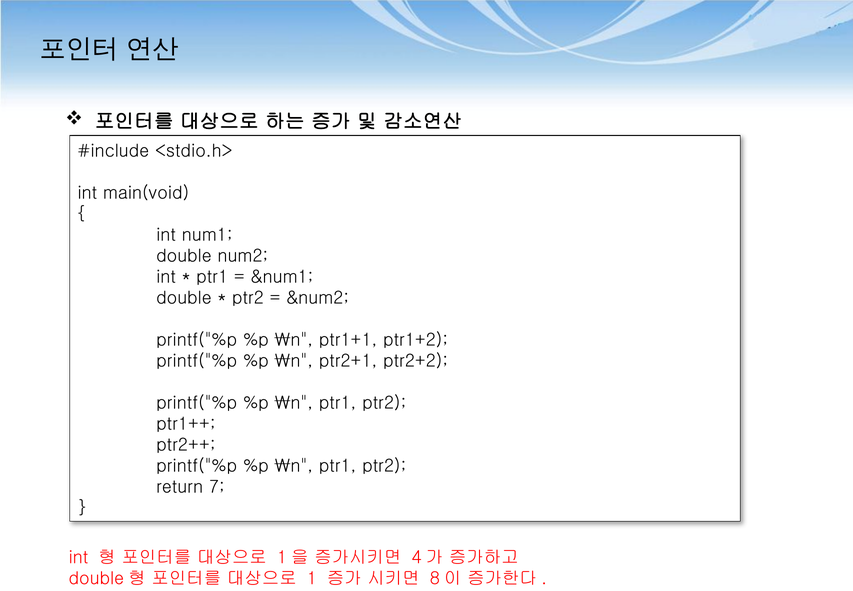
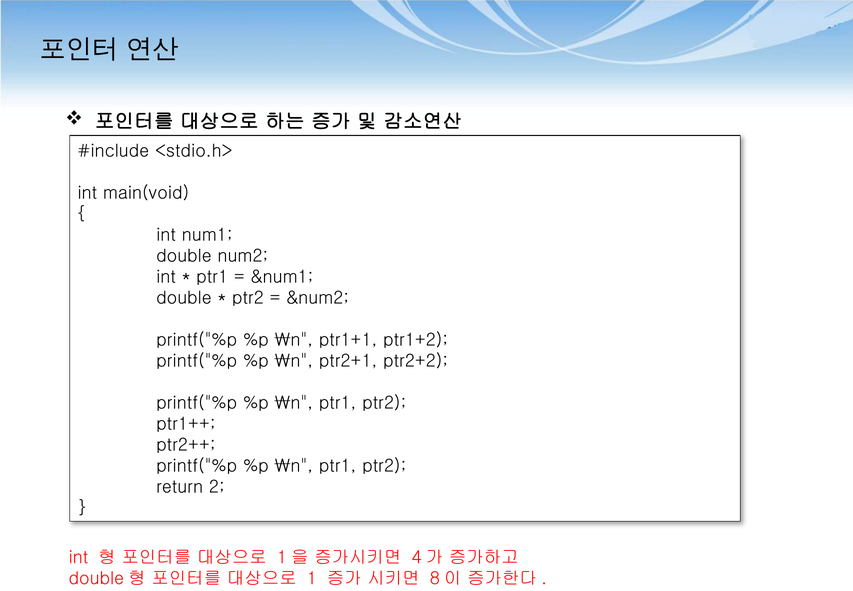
7: 7 -> 2
